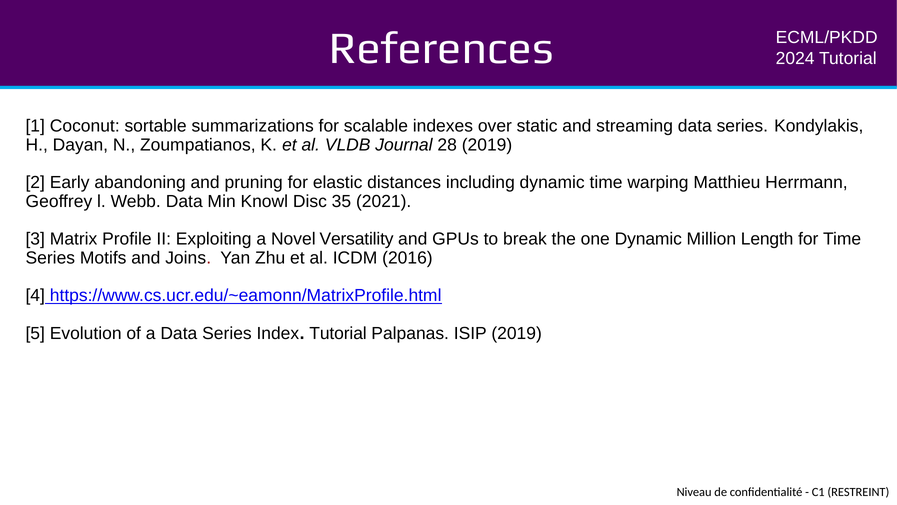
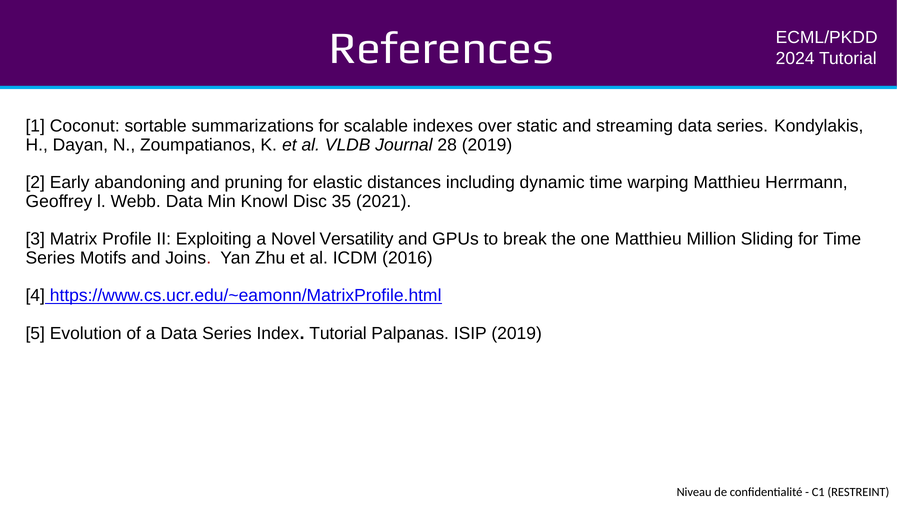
one Dynamic: Dynamic -> Matthieu
Length: Length -> Sliding
